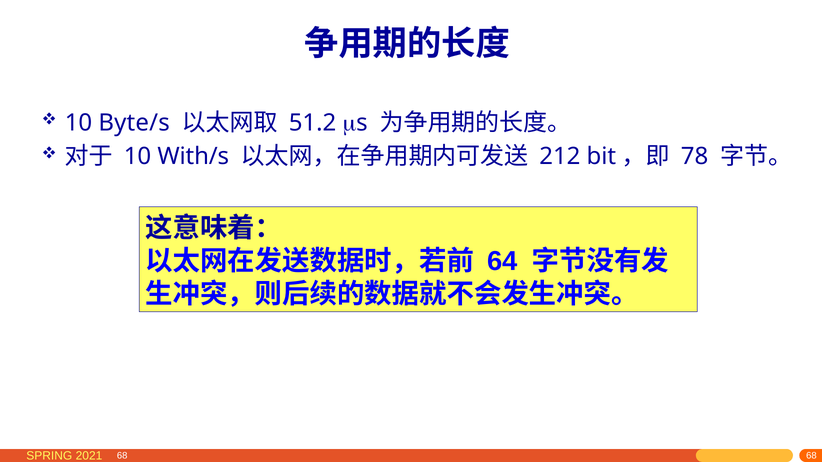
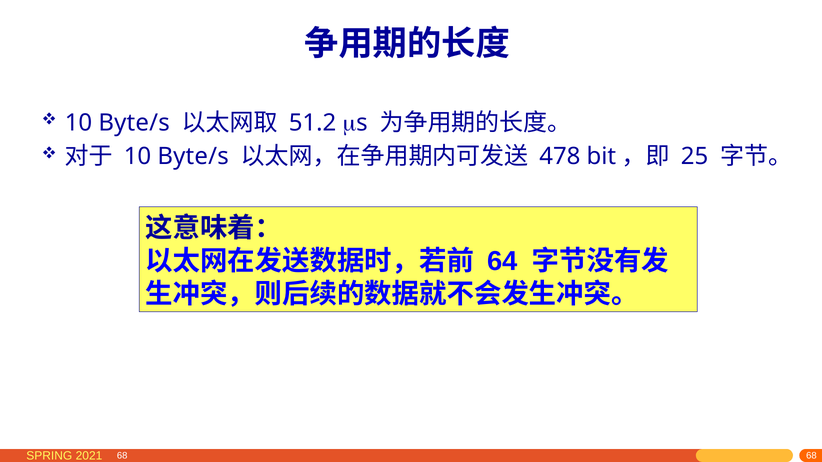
With/s at (193, 156): With/s -> Byte/s
212: 212 -> 478
78: 78 -> 25
